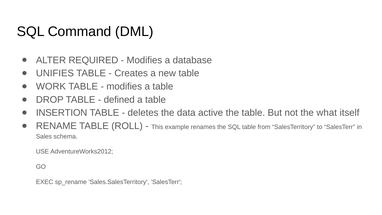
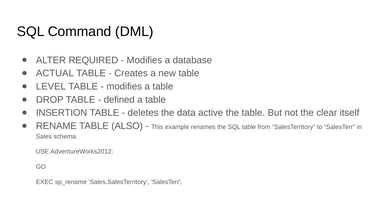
UNIFIES: UNIFIES -> ACTUAL
WORK: WORK -> LEVEL
what: what -> clear
ROLL: ROLL -> ALSO
